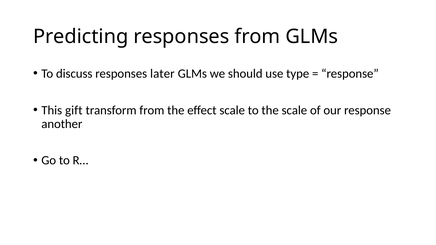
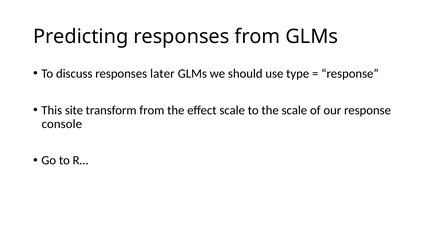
gift: gift -> site
another: another -> console
